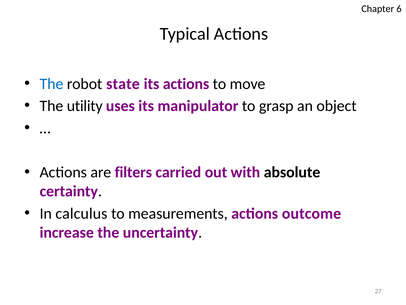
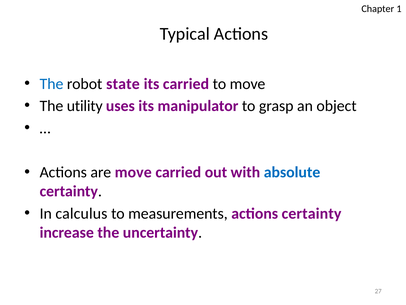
6: 6 -> 1
its actions: actions -> carried
are filters: filters -> move
absolute colour: black -> blue
actions outcome: outcome -> certainty
